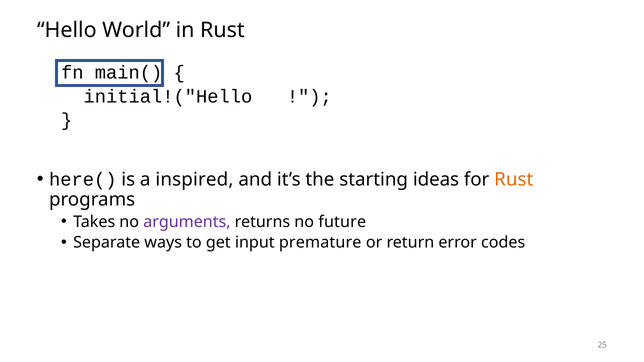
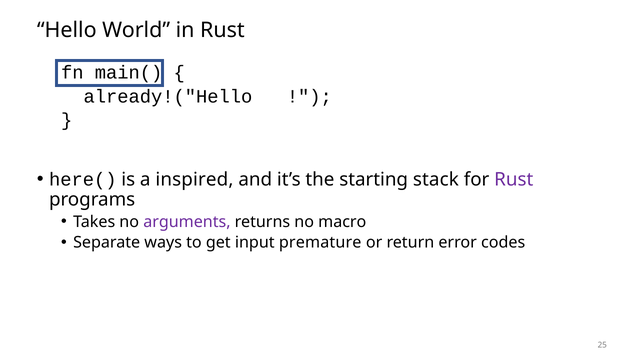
initial!("Hello: initial!("Hello -> already!("Hello
ideas: ideas -> stack
Rust at (514, 179) colour: orange -> purple
future: future -> macro
